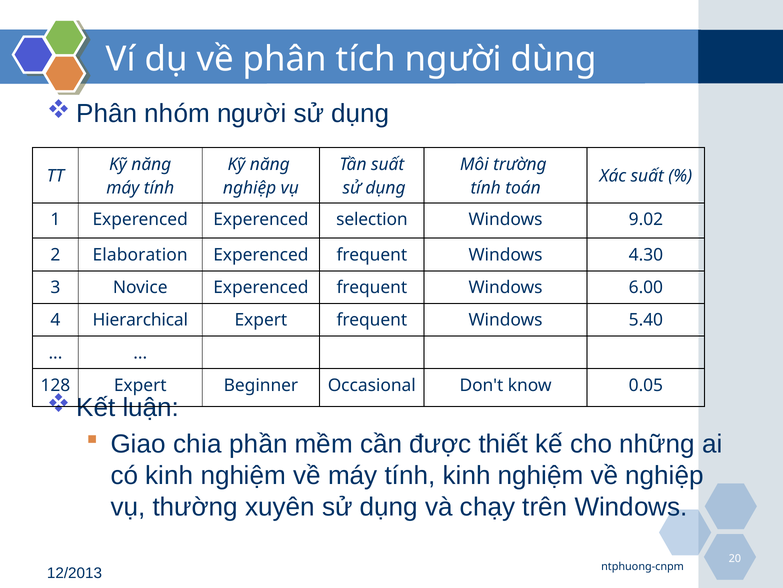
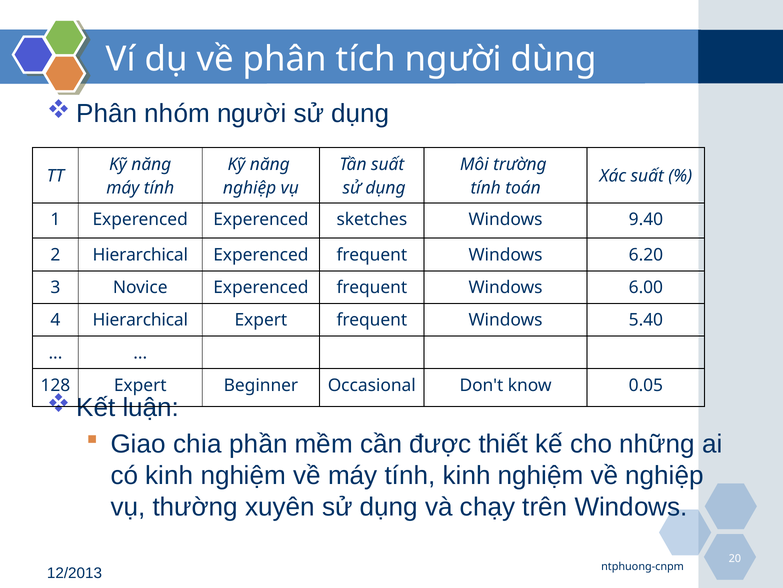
selection: selection -> sketches
9.02: 9.02 -> 9.40
2 Elaboration: Elaboration -> Hierarchical
4.30: 4.30 -> 6.20
